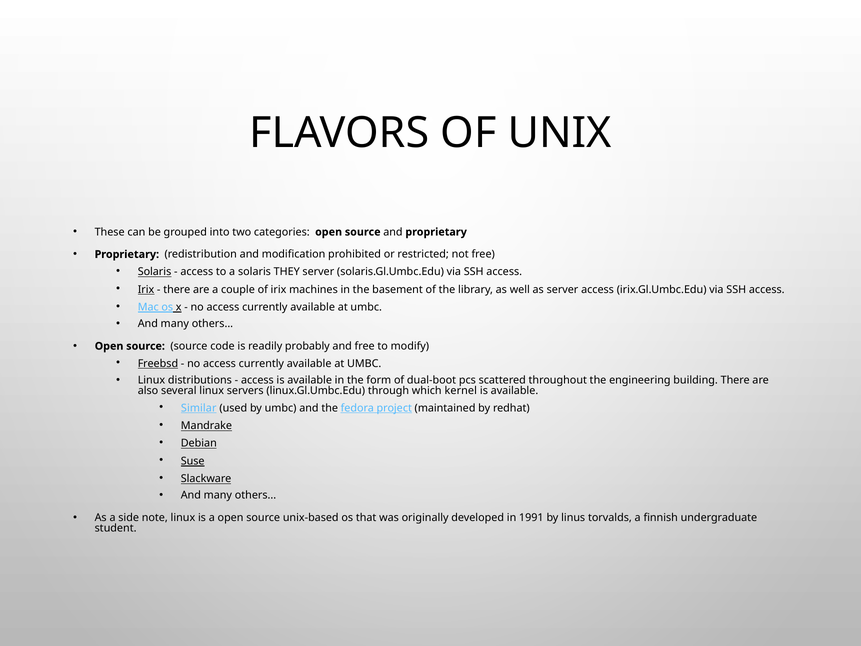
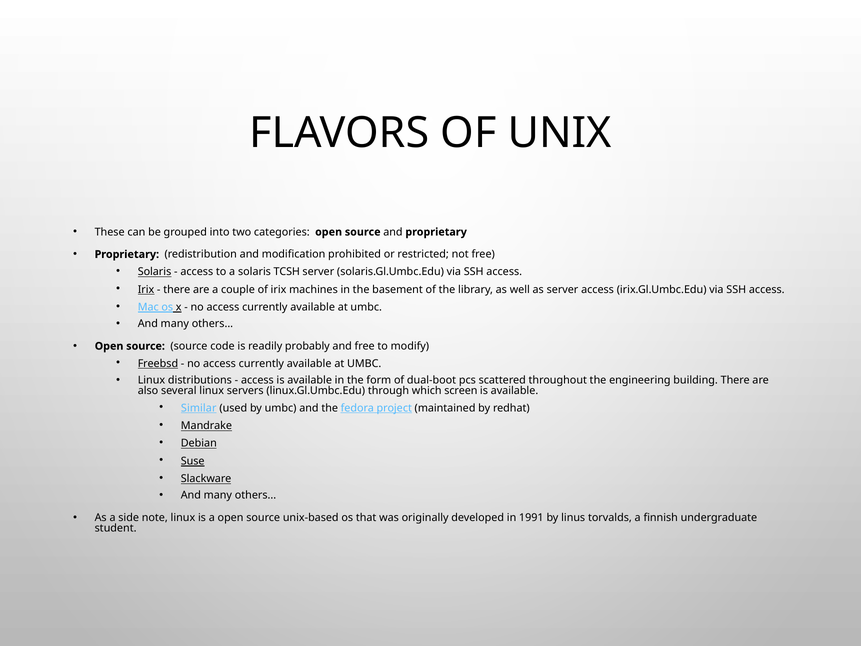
THEY: THEY -> TCSH
kernel: kernel -> screen
